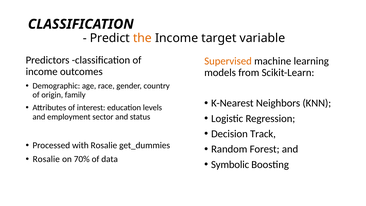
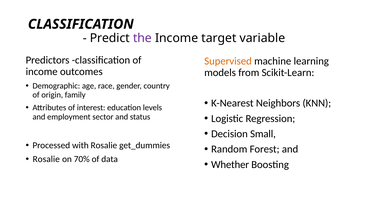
the colour: orange -> purple
Track: Track -> Small
Symbolic: Symbolic -> Whether
